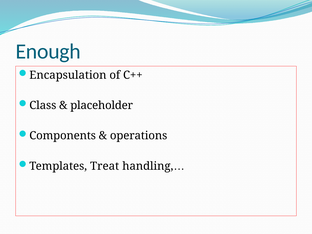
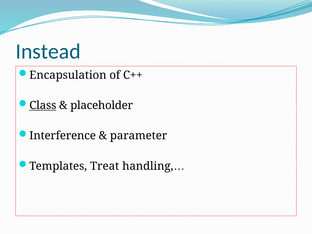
Enough: Enough -> Instead
Class underline: none -> present
Components: Components -> Interference
operations: operations -> parameter
